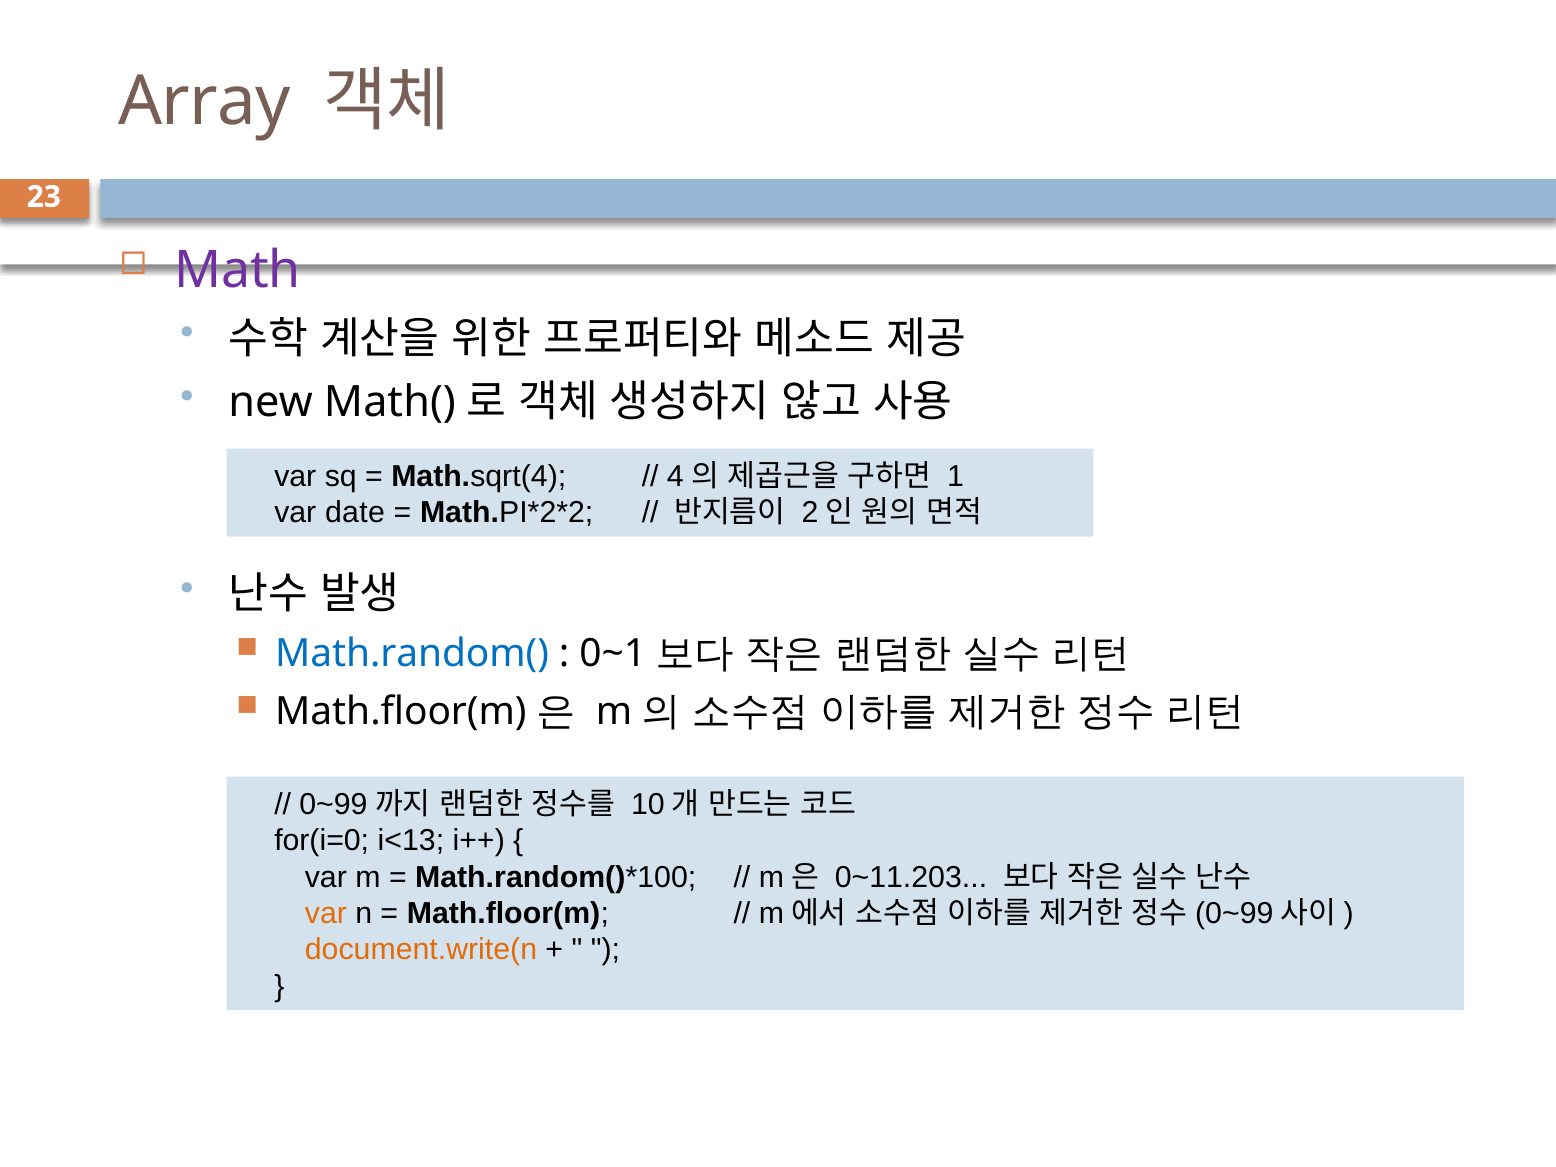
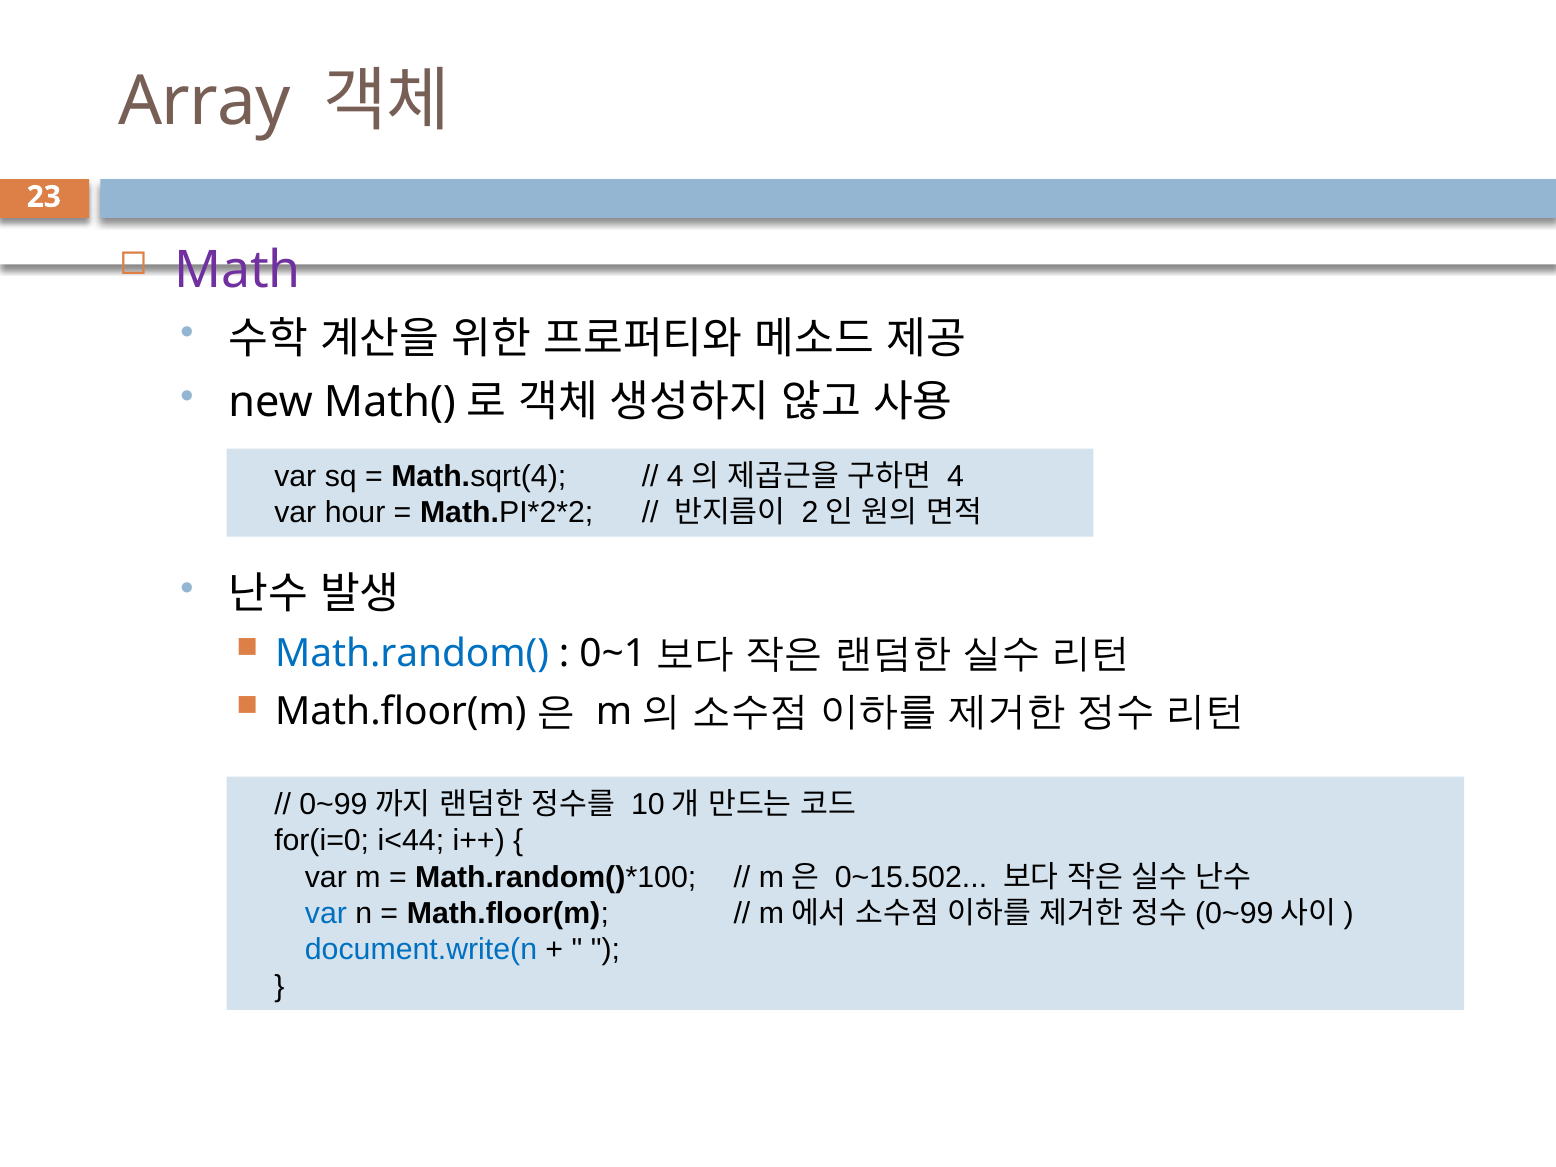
1: 1 -> 4
date: date -> hour
i<13: i<13 -> i<44
0~11.203: 0~11.203 -> 0~15.502
var at (326, 914) colour: orange -> blue
document.write(n colour: orange -> blue
